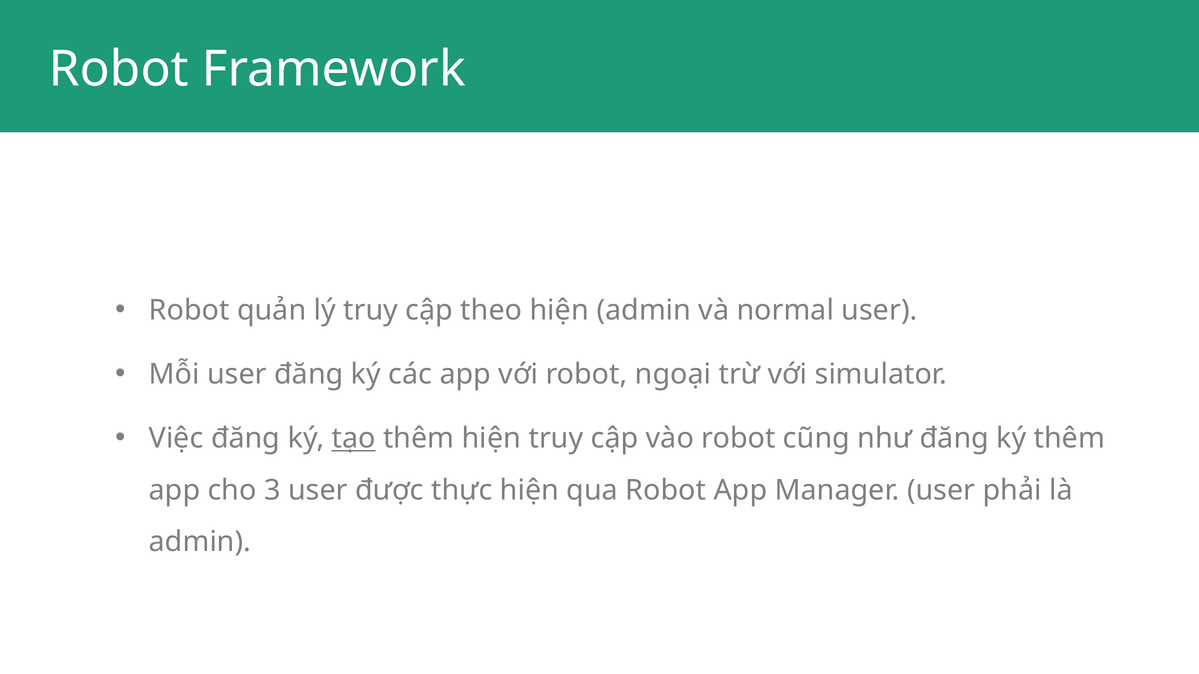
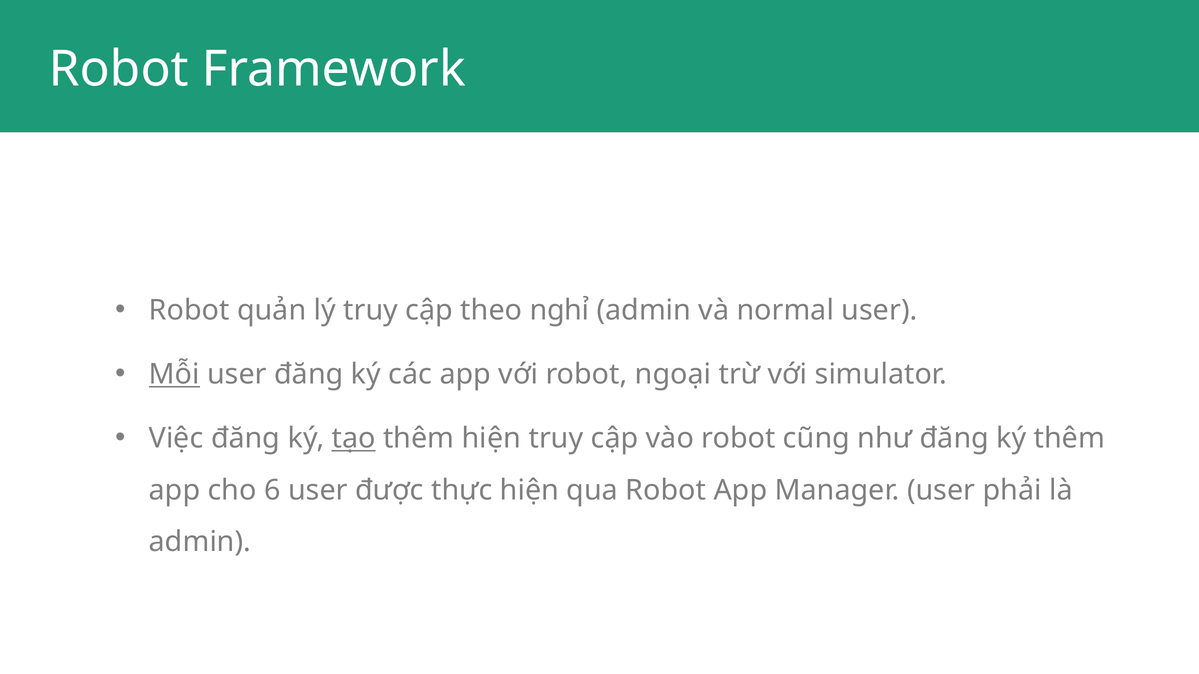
theo hiện: hiện -> nghỉ
Mỗi underline: none -> present
3: 3 -> 6
